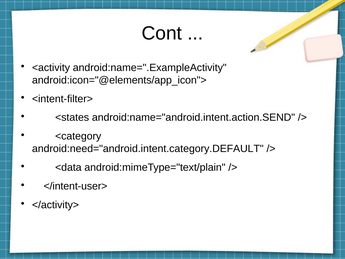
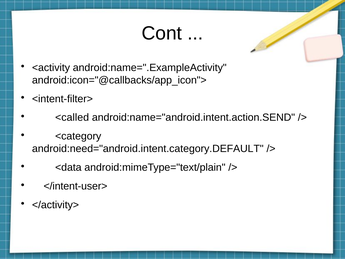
android:icon="@elements/app_icon">: android:icon="@elements/app_icon"> -> android:icon="@callbacks/app_icon">
<states: <states -> <called
